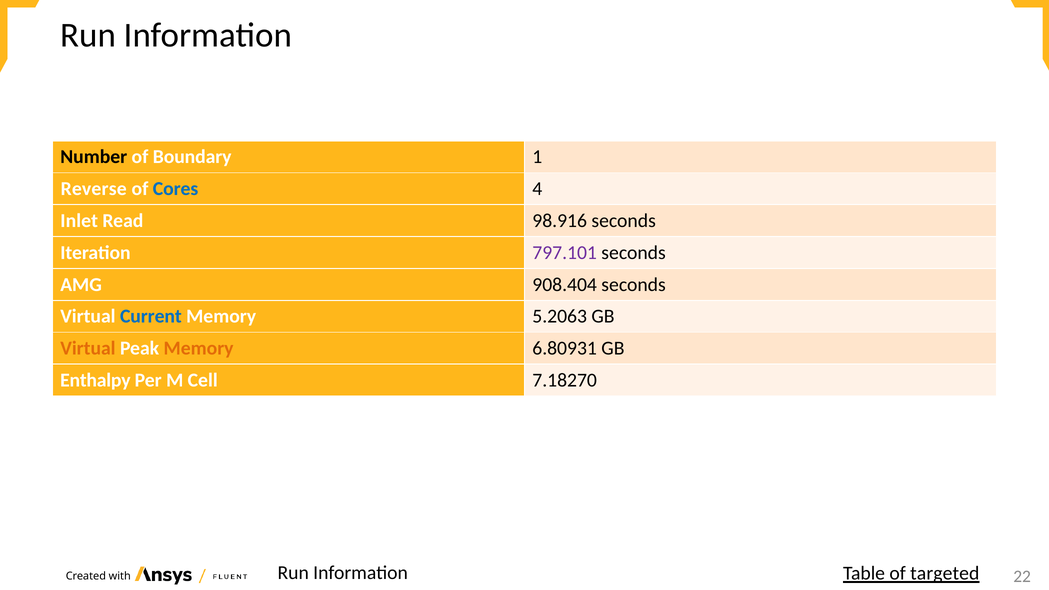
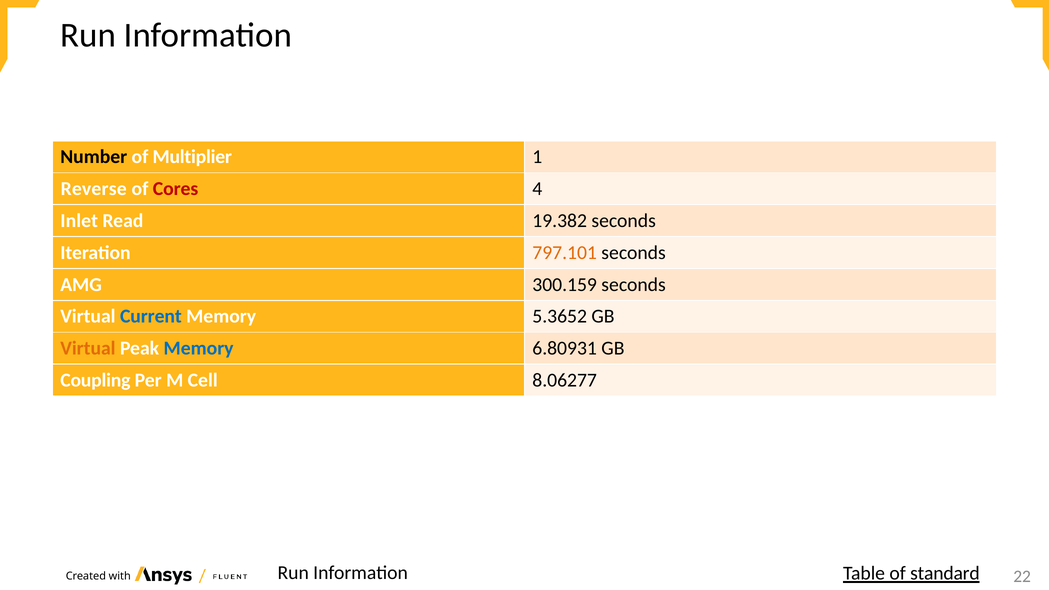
Boundary: Boundary -> Multiplier
Cores colour: blue -> red
98.916: 98.916 -> 19.382
797.101 colour: purple -> orange
908.404: 908.404 -> 300.159
5.2063: 5.2063 -> 5.3652
Memory at (199, 348) colour: orange -> blue
Enthalpy: Enthalpy -> Coupling
7.18270: 7.18270 -> 8.06277
targeted: targeted -> standard
